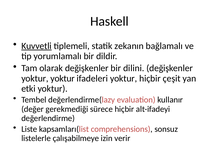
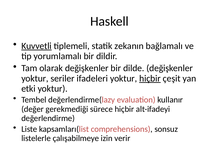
dilini: dilini -> dilde
yoktur yoktur: yoktur -> seriler
hiçbir at (150, 78) underline: none -> present
